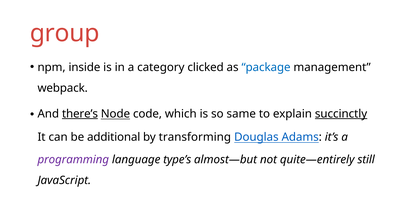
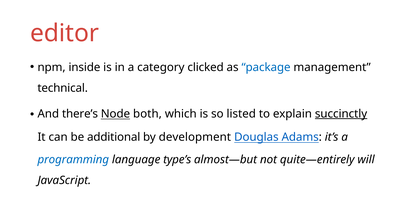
group: group -> editor
webpack: webpack -> technical
there’s underline: present -> none
code: code -> both
same: same -> listed
transforming: transforming -> development
programming colour: purple -> blue
still: still -> will
